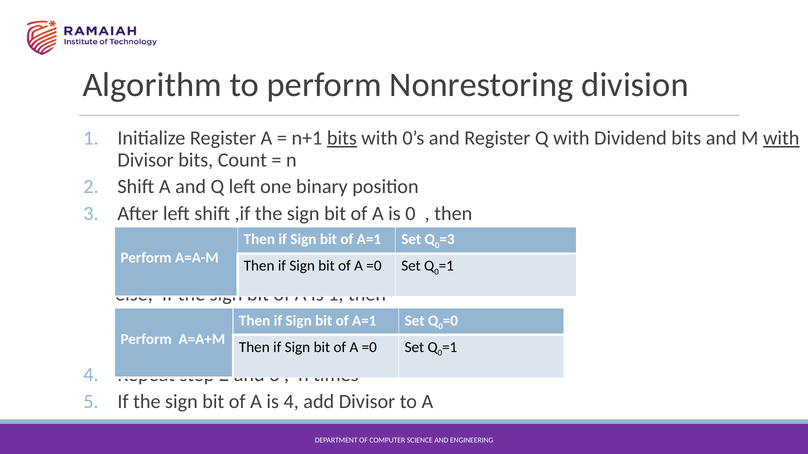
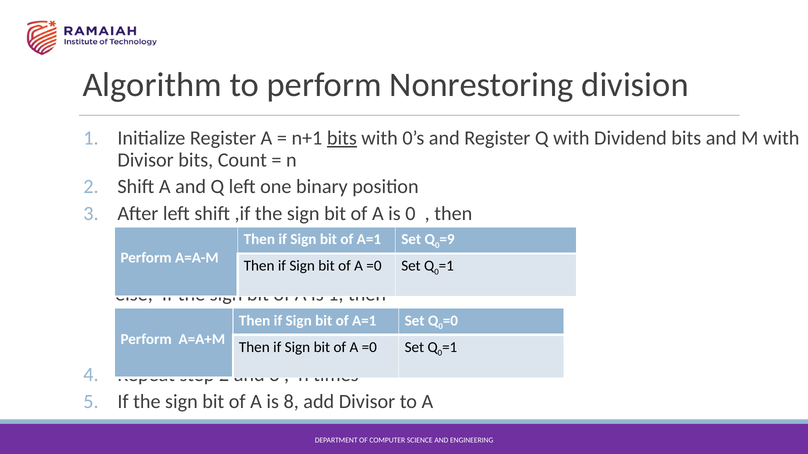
with at (781, 138) underline: present -> none
=3: =3 -> =9
is 4: 4 -> 8
